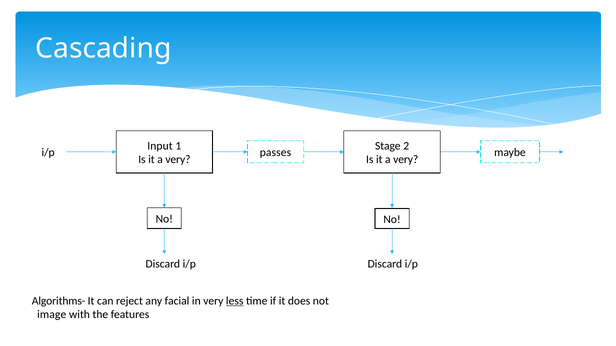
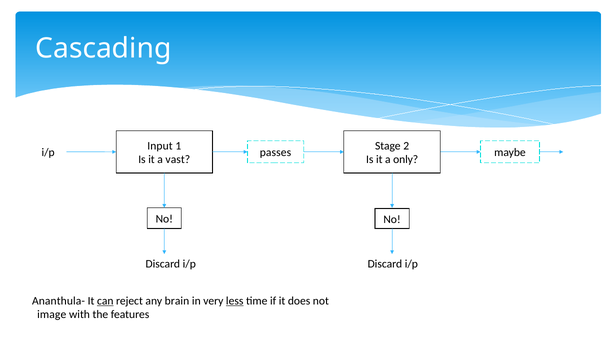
very at (178, 160): very -> vast
very at (406, 160): very -> only
Algorithms-: Algorithms- -> Ananthula-
can underline: none -> present
facial: facial -> brain
